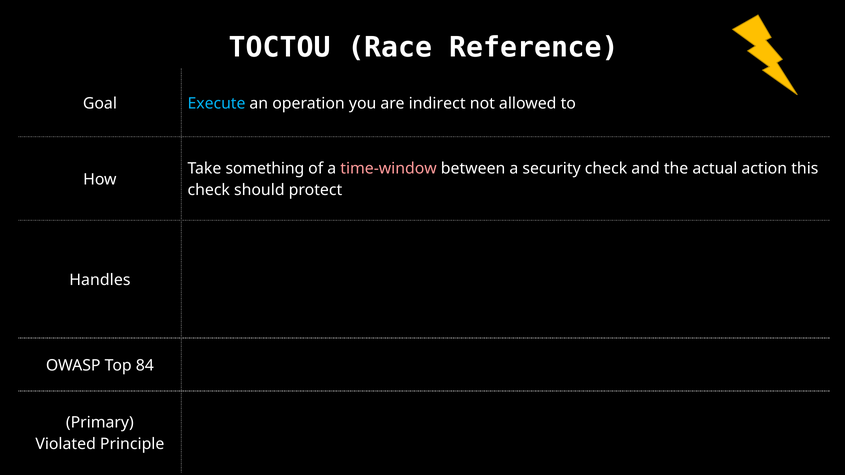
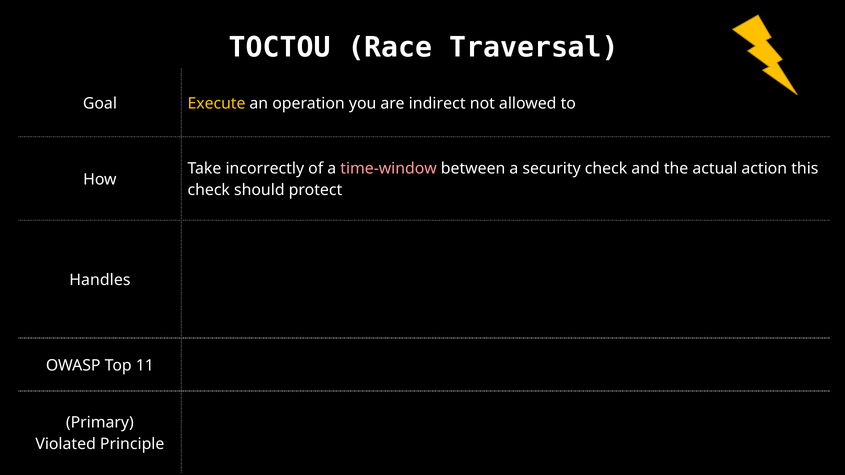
Reference: Reference -> Traversal
Execute colour: light blue -> yellow
something: something -> incorrectly
84: 84 -> 11
